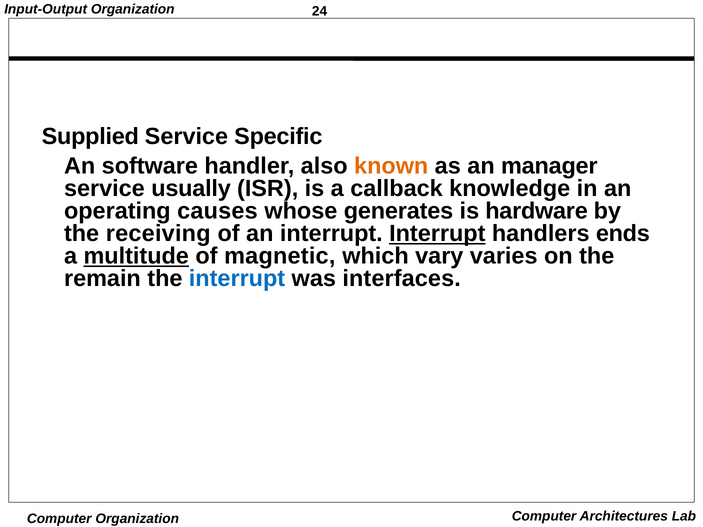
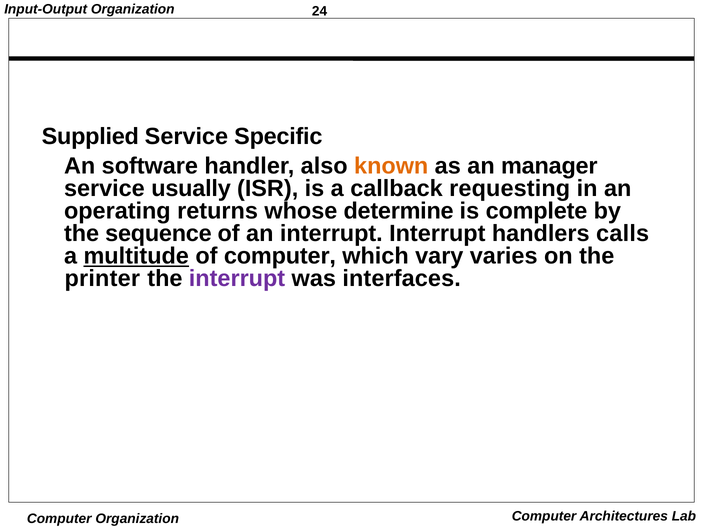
knowledge: knowledge -> requesting
causes: causes -> returns
generates: generates -> determine
hardware: hardware -> complete
receiving: receiving -> sequence
Interrupt at (437, 234) underline: present -> none
ends: ends -> calls
of magnetic: magnetic -> computer
remain: remain -> printer
interrupt at (237, 279) colour: blue -> purple
